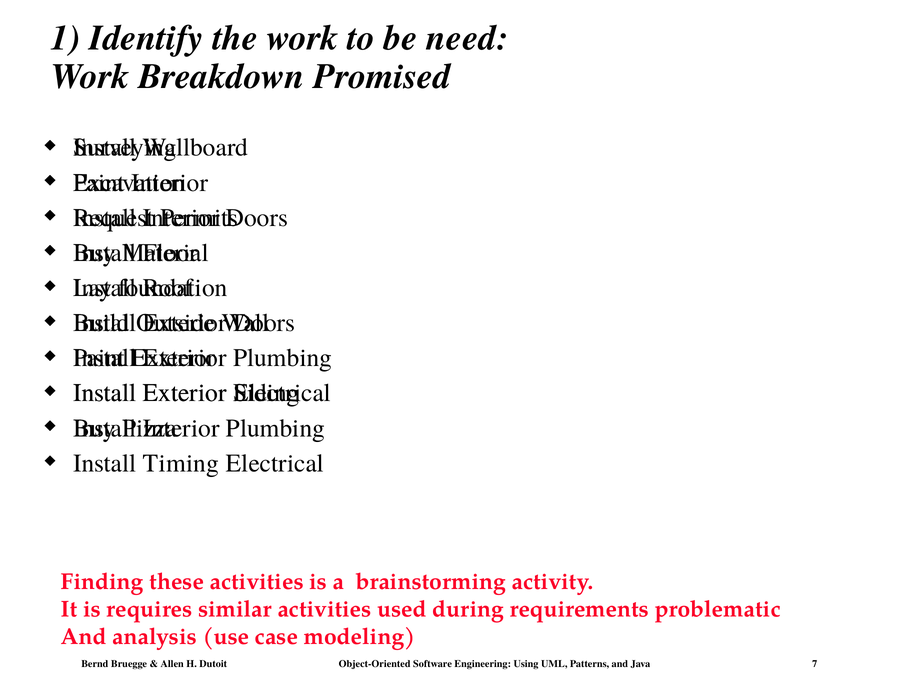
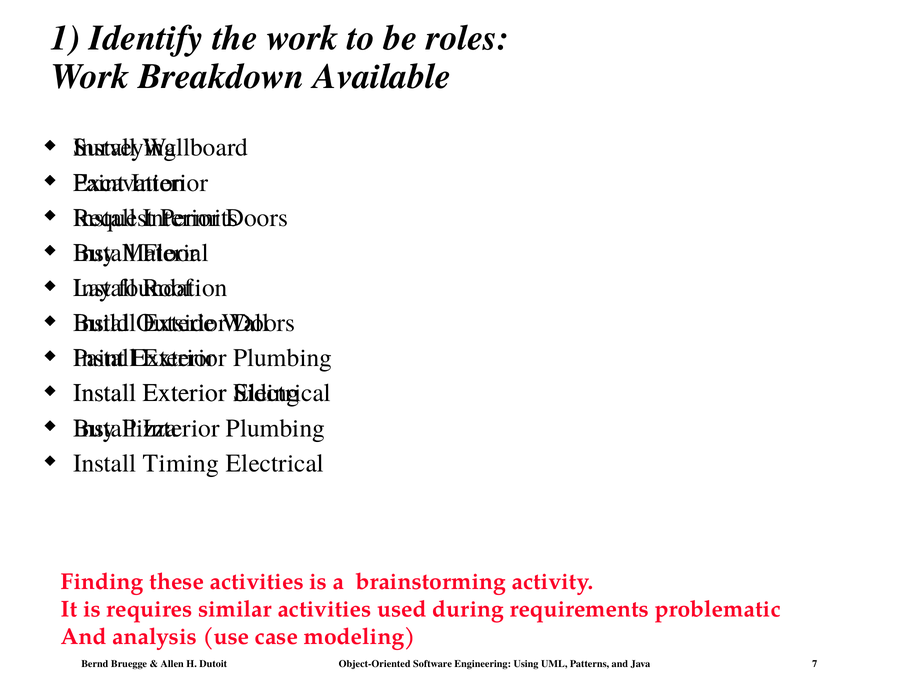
need: need -> roles
Promised: Promised -> Available
